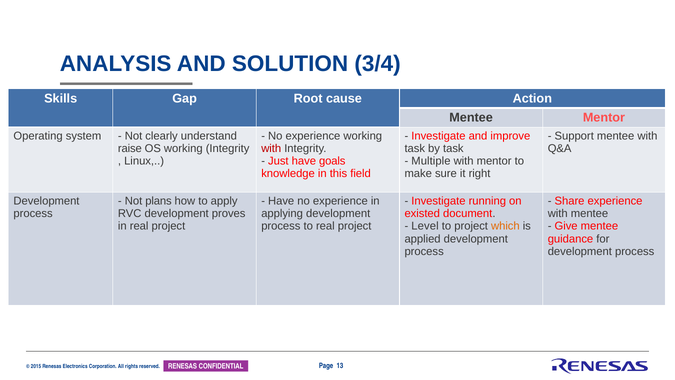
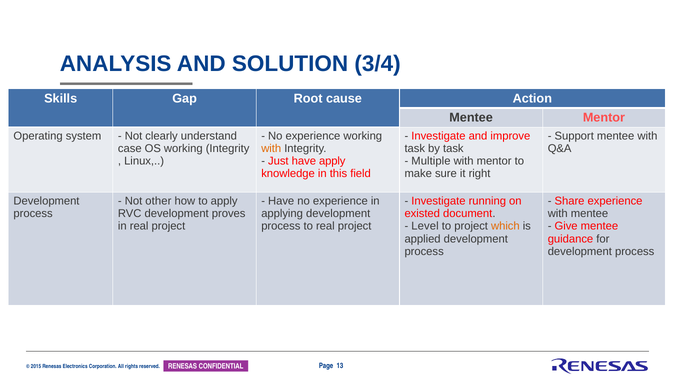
raise: raise -> case
with at (271, 149) colour: red -> orange
have goals: goals -> apply
plans: plans -> other
